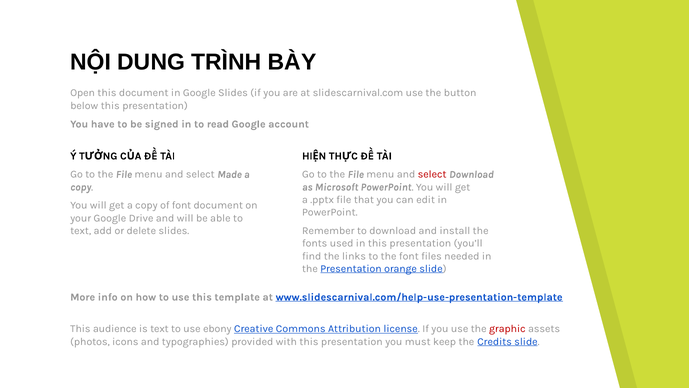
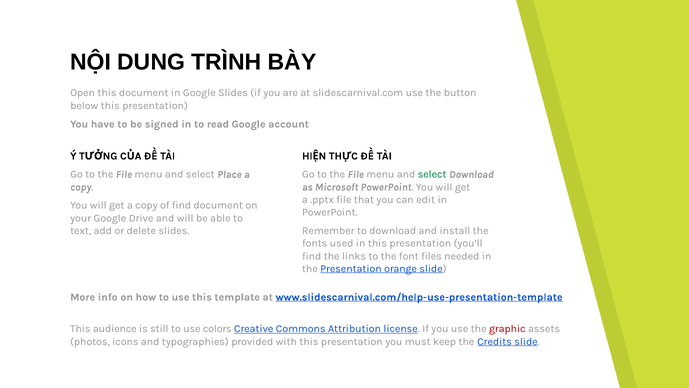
Made: Made -> Place
select at (432, 174) colour: red -> green
of font: font -> find
is text: text -> still
ebony: ebony -> colors
